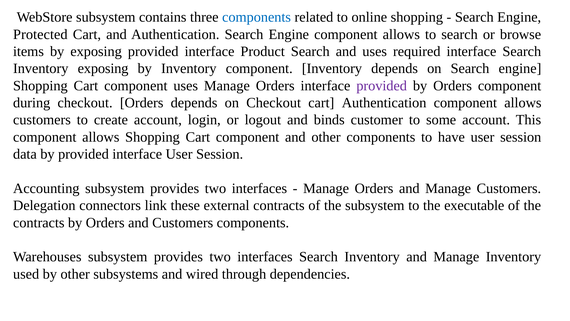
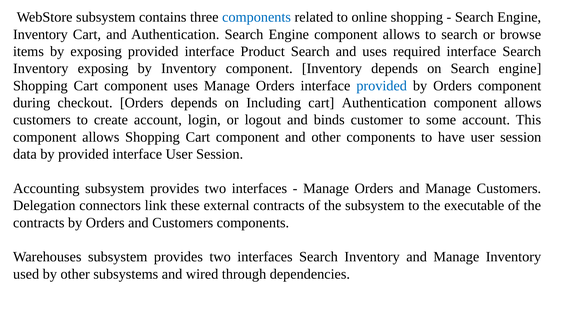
Protected at (40, 34): Protected -> Inventory
provided at (382, 86) colour: purple -> blue
on Checkout: Checkout -> Including
